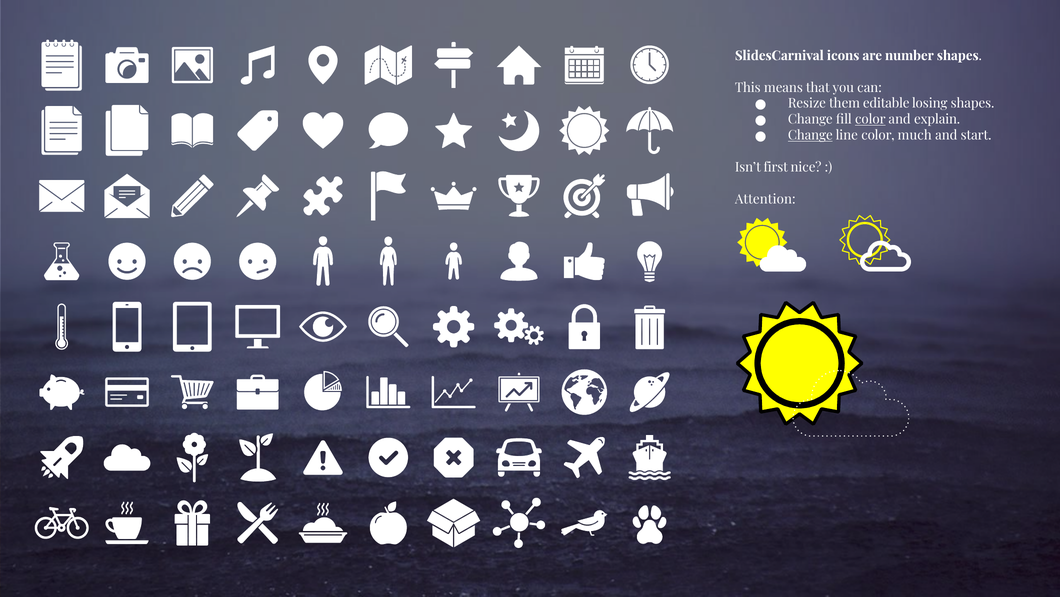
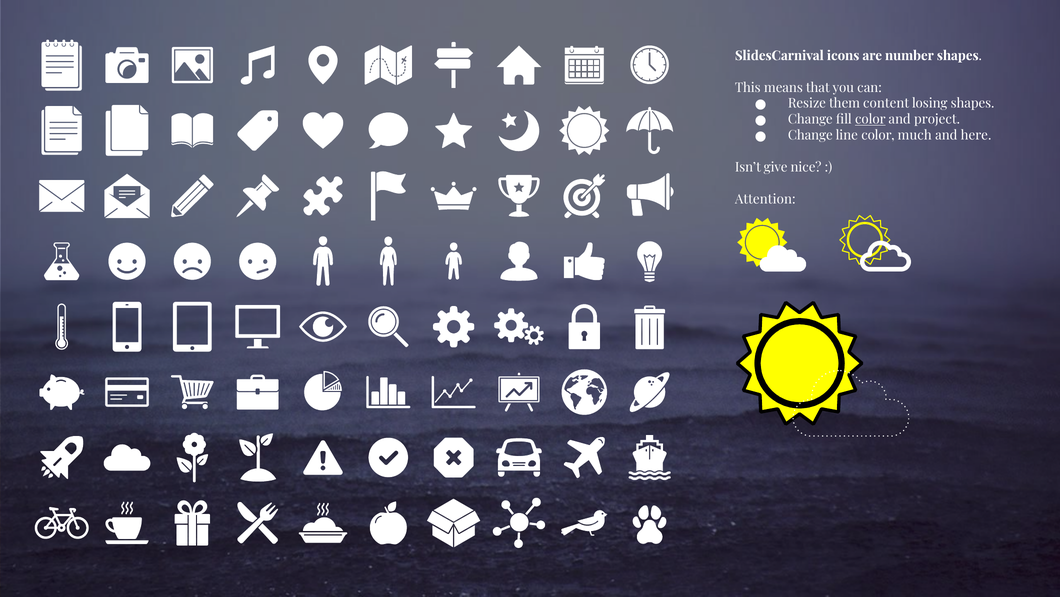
editable: editable -> content
explain: explain -> project
Change at (810, 135) underline: present -> none
start: start -> here
first: first -> give
